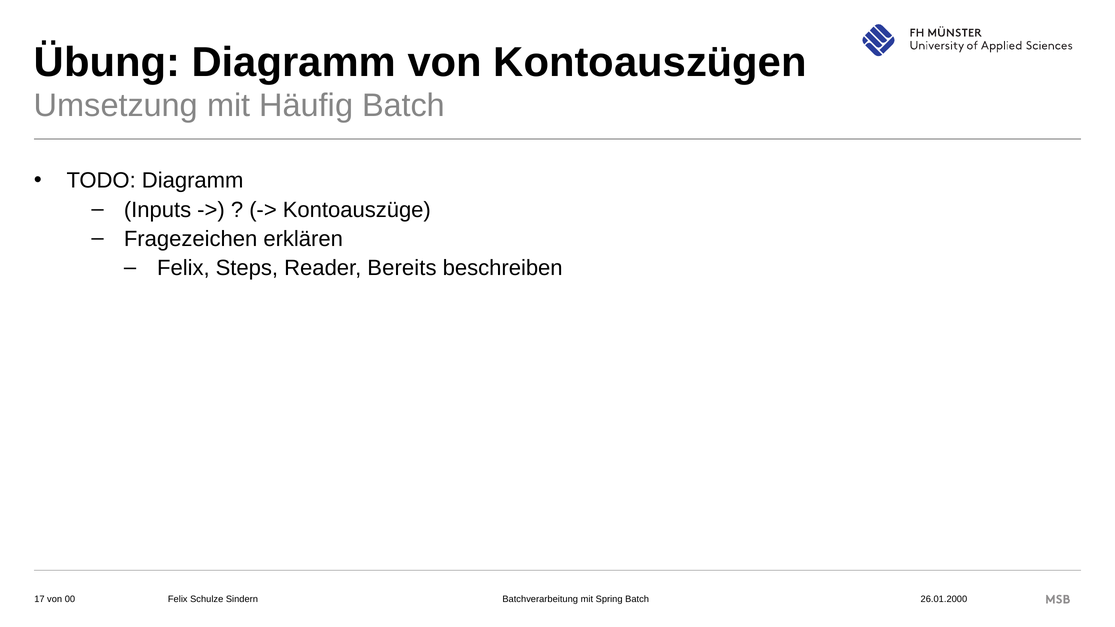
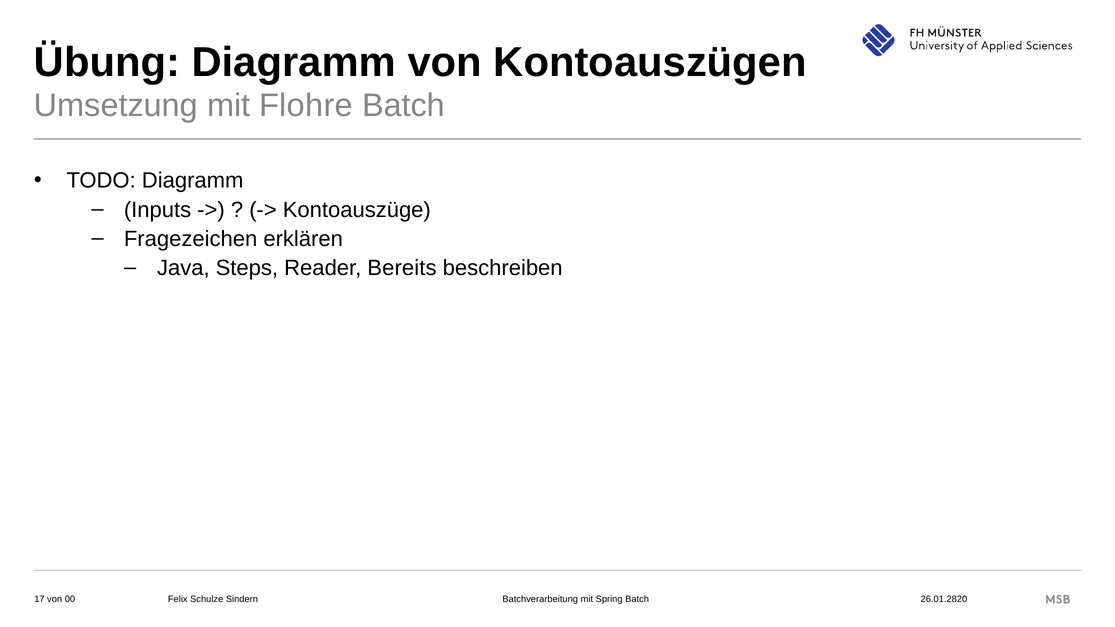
Häufig: Häufig -> Flohre
Felix at (183, 268): Felix -> Java
26.01.2000: 26.01.2000 -> 26.01.2820
